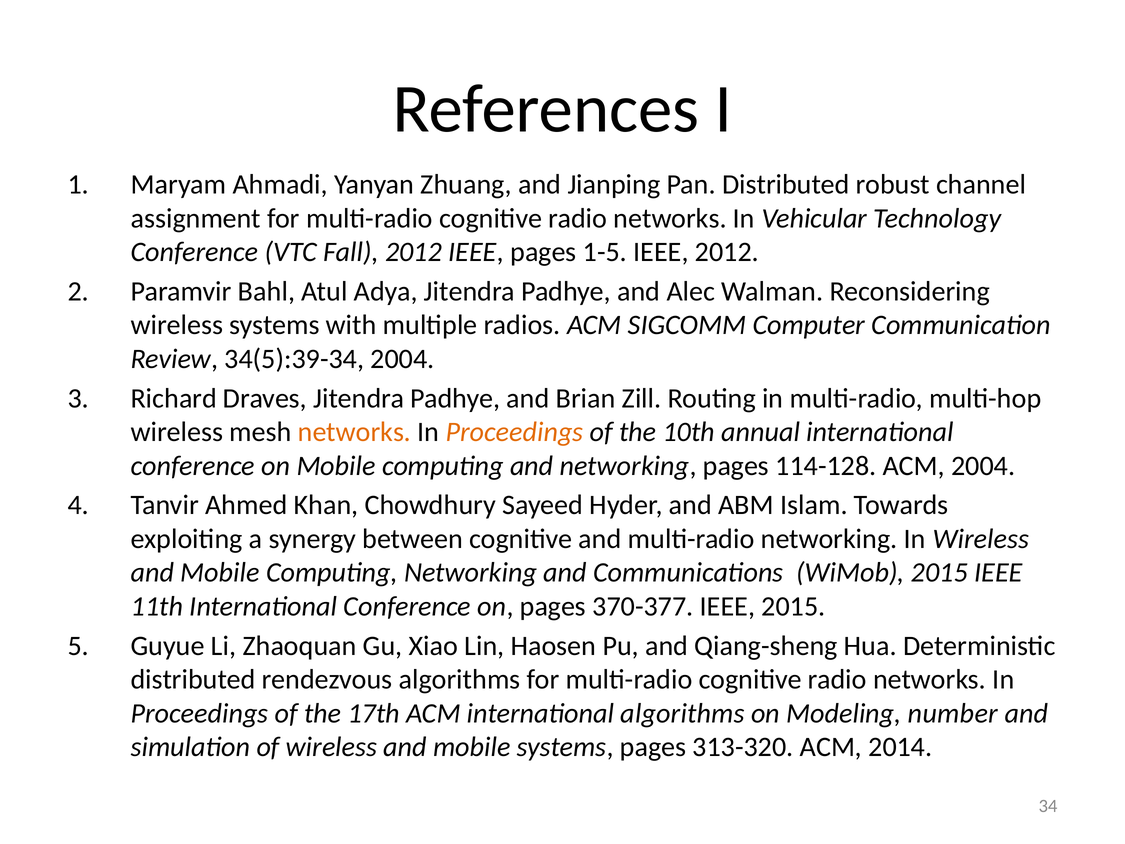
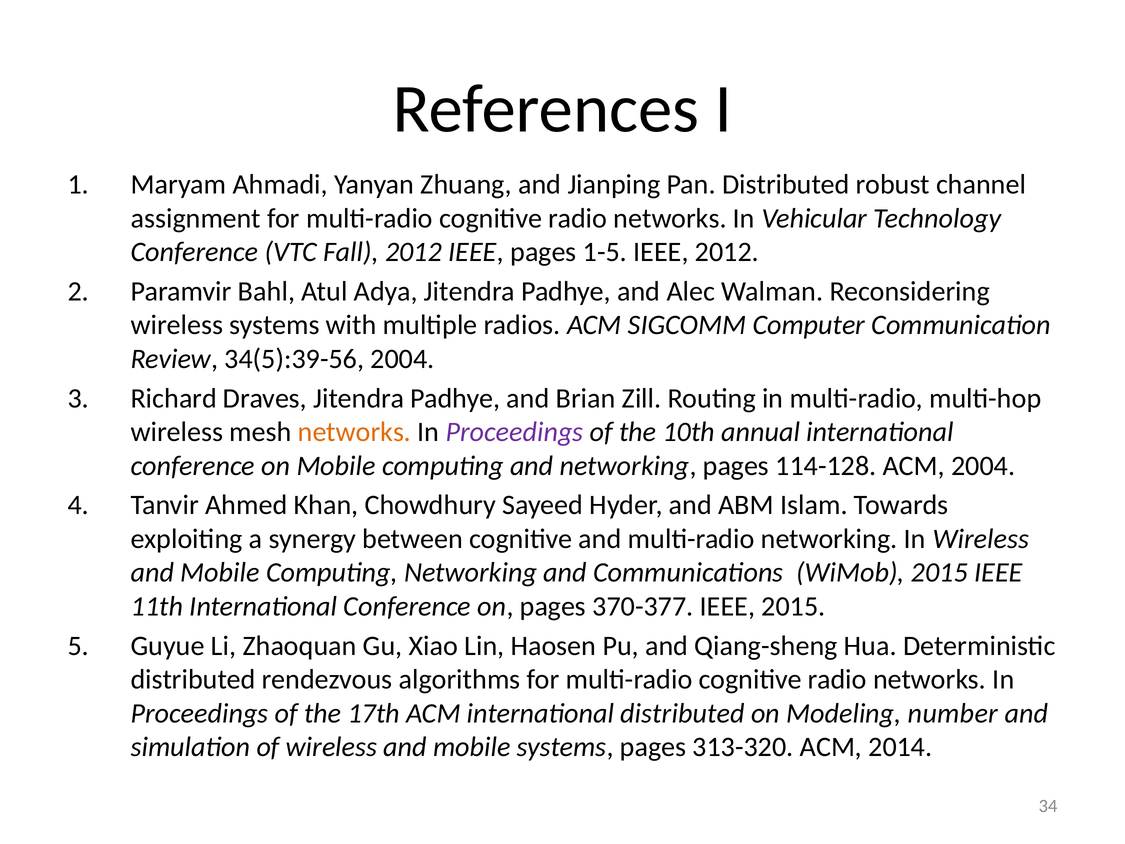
34(5):39-34: 34(5):39-34 -> 34(5):39-56
Proceedings at (515, 432) colour: orange -> purple
international algorithms: algorithms -> distributed
